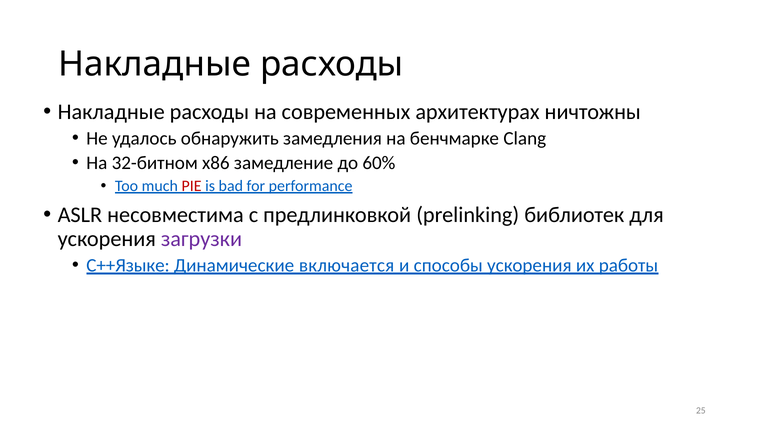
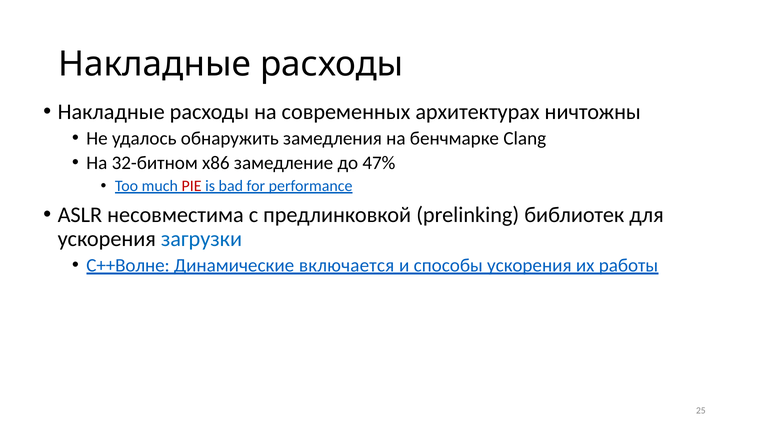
60%: 60% -> 47%
загрузки colour: purple -> blue
C++Языке: C++Языке -> C++Волне
